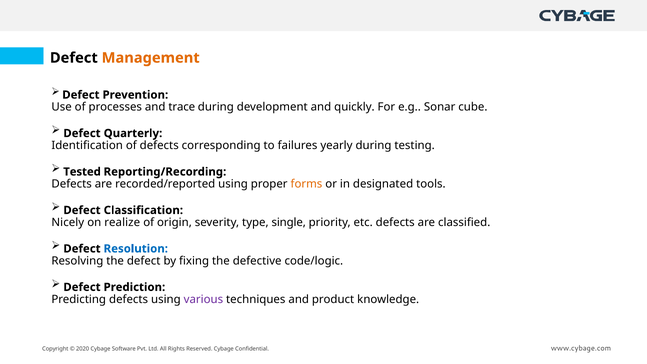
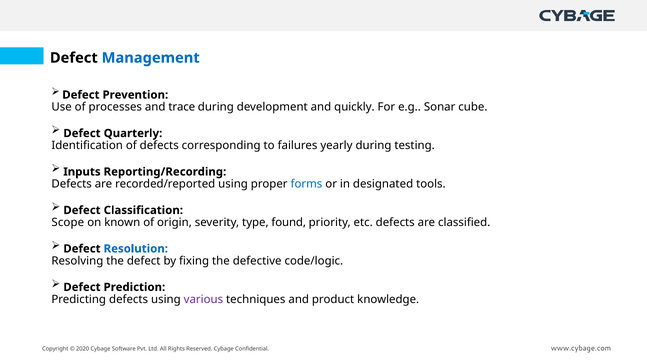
Management colour: orange -> blue
Tested: Tested -> Inputs
forms colour: orange -> blue
Nicely: Nicely -> Scope
realize: realize -> known
single: single -> found
